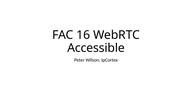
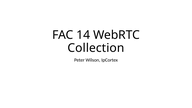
16: 16 -> 14
Accessible: Accessible -> Collection
